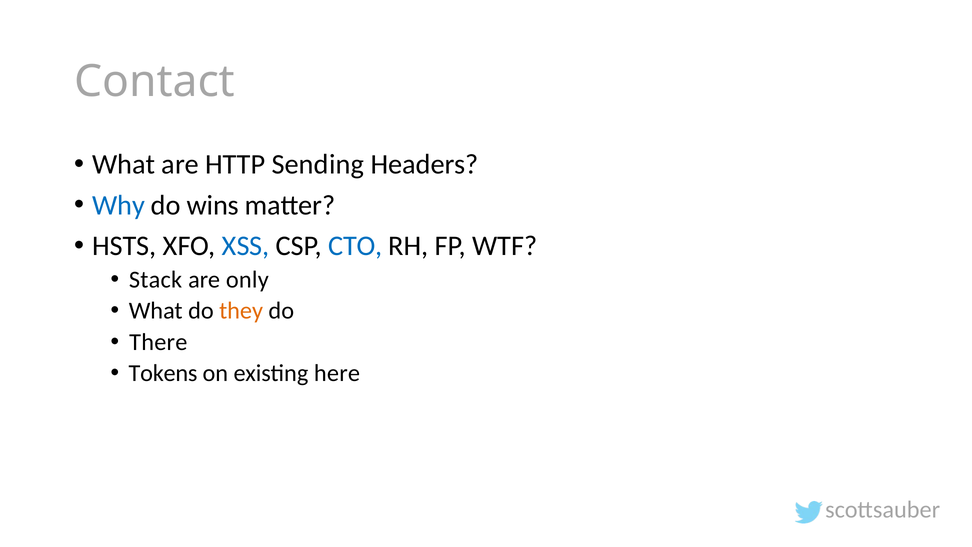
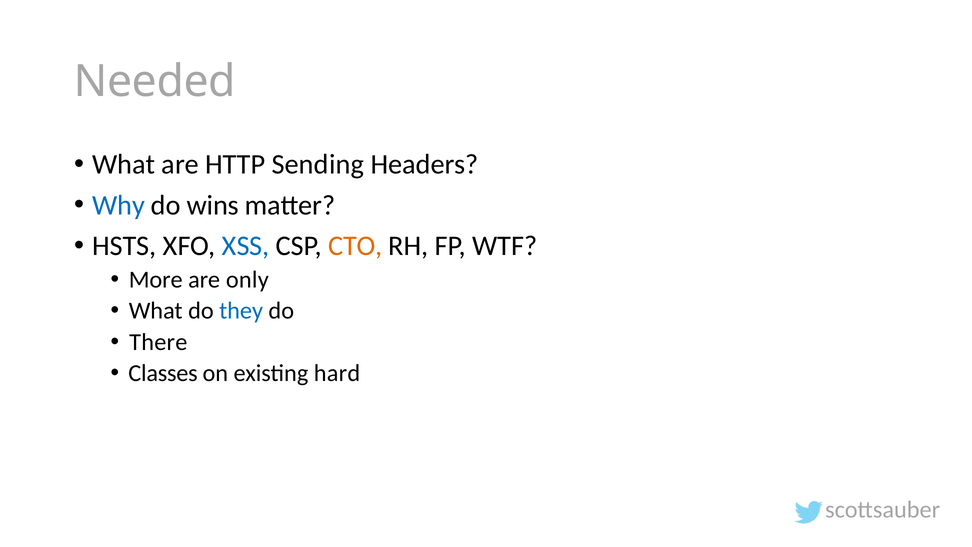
Contact: Contact -> Needed
CTO colour: blue -> orange
Stack: Stack -> More
they colour: orange -> blue
Tokens: Tokens -> Classes
here: here -> hard
